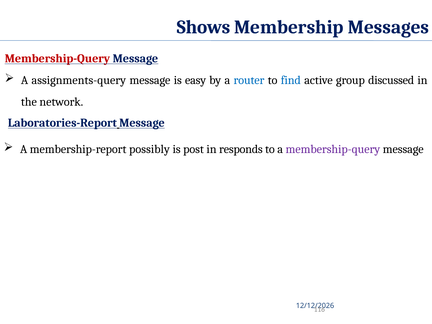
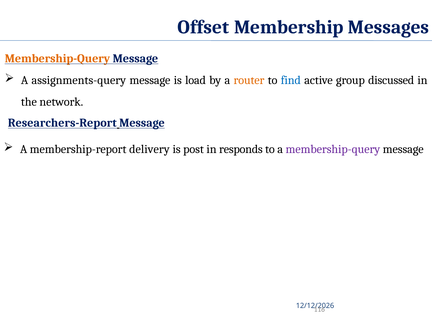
Shows: Shows -> Offset
Membership-Query at (57, 59) colour: red -> orange
easy: easy -> load
router colour: blue -> orange
Laboratories-Report: Laboratories-Report -> Researchers-Report
possibly: possibly -> delivery
